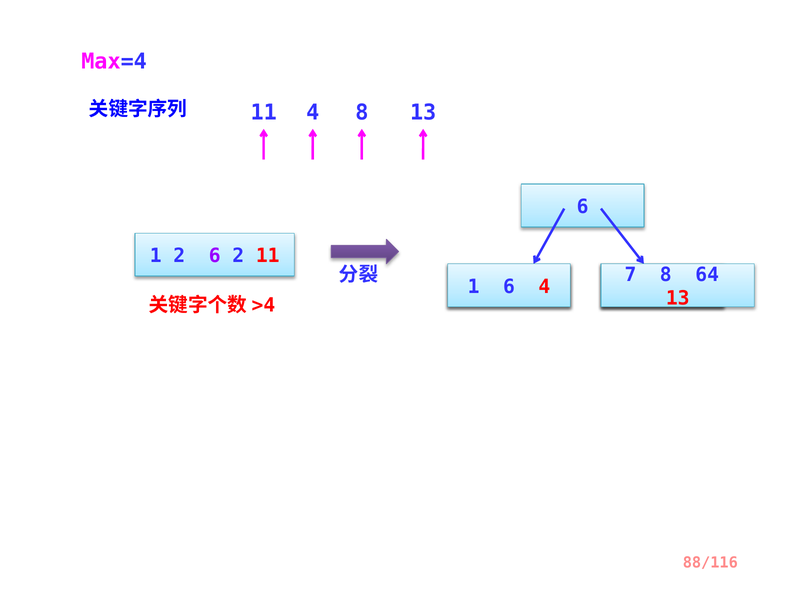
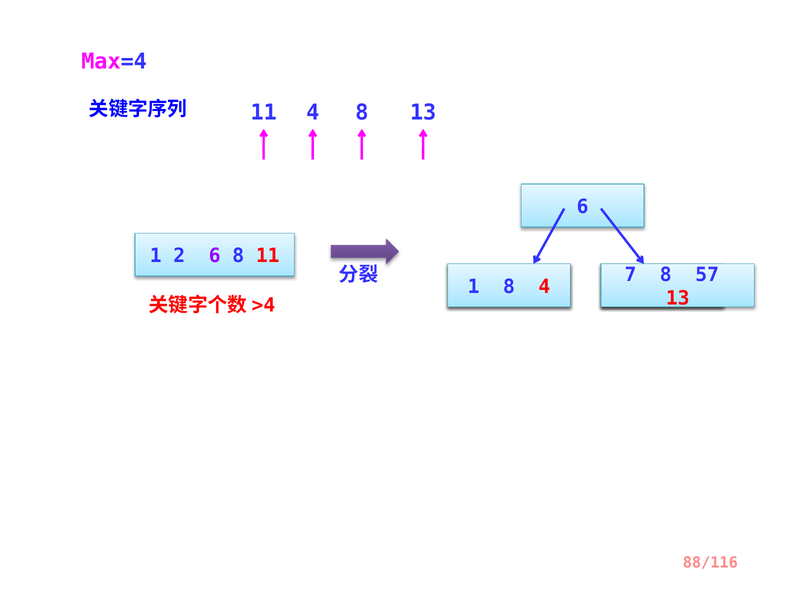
6 2: 2 -> 8
64: 64 -> 57
1 6: 6 -> 8
